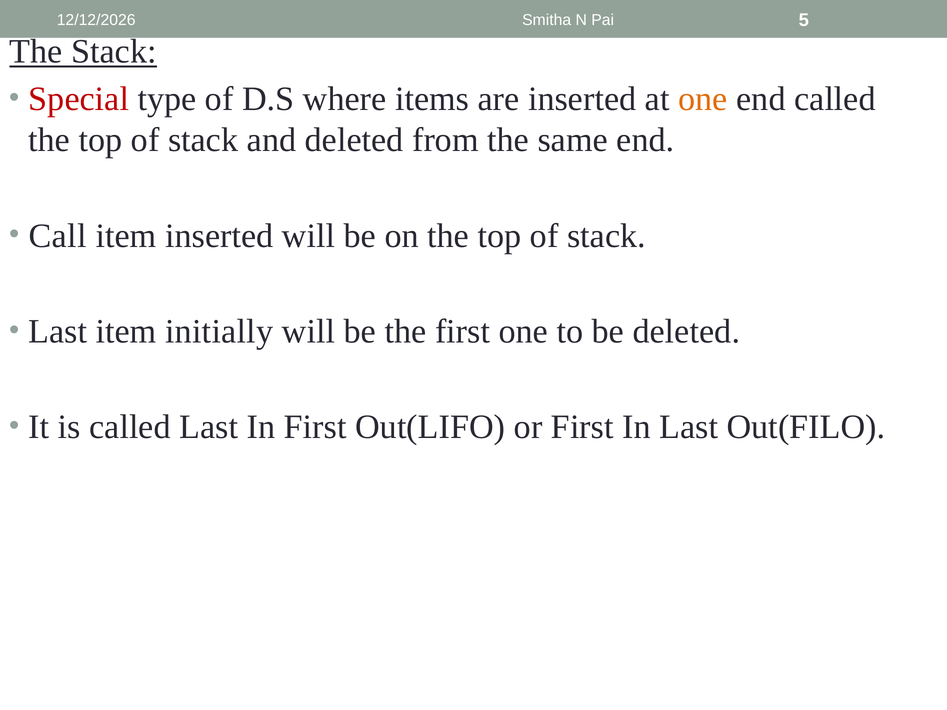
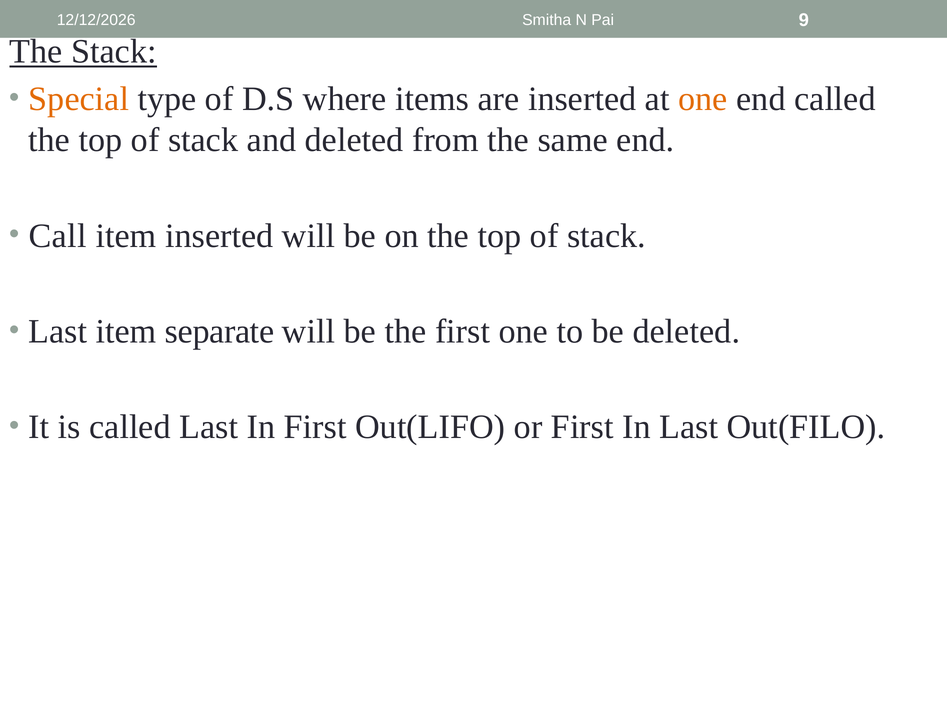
5: 5 -> 9
Special colour: red -> orange
initially: initially -> separate
